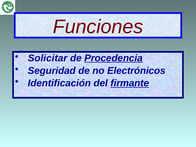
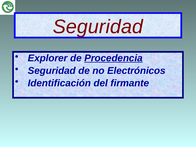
Funciones at (98, 27): Funciones -> Seguridad
Solicitar: Solicitar -> Explorer
firmante underline: present -> none
